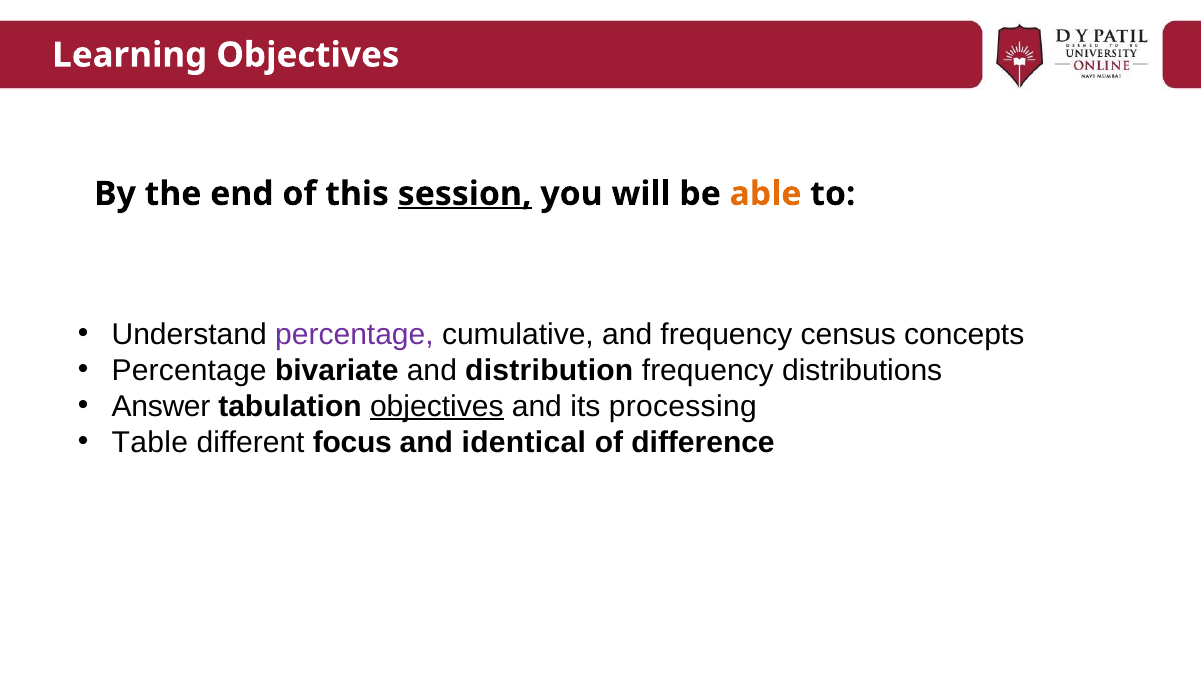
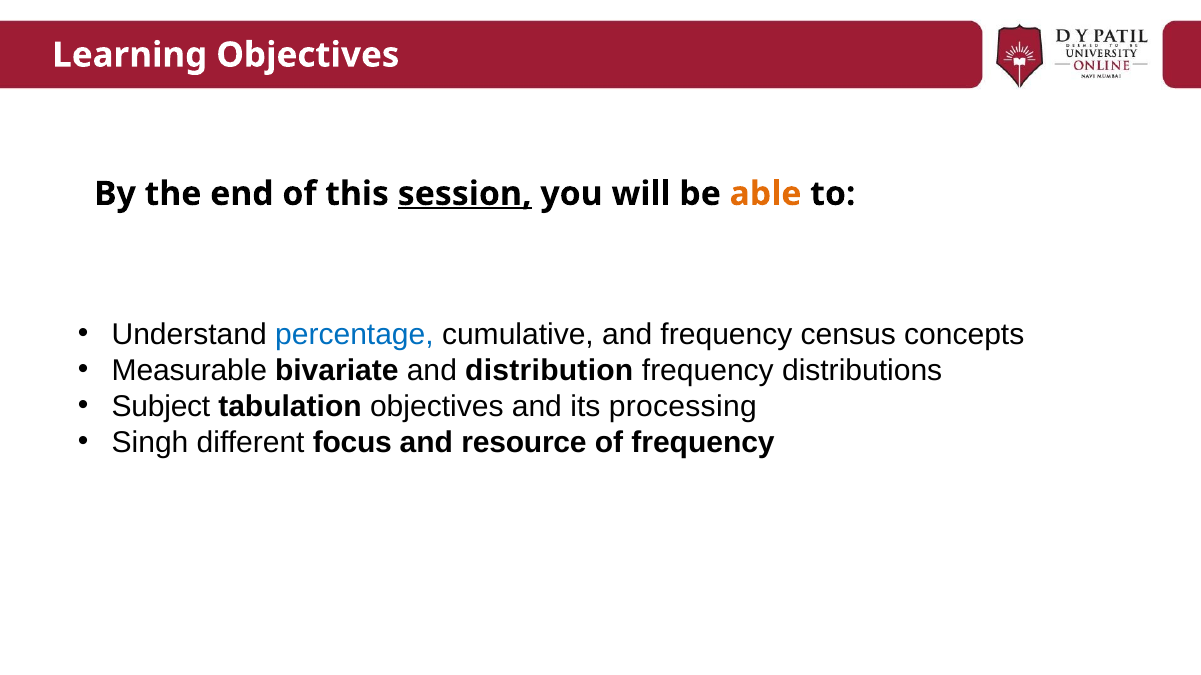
percentage at (354, 335) colour: purple -> blue
Percentage at (189, 371): Percentage -> Measurable
Answer: Answer -> Subject
objectives at (437, 407) underline: present -> none
Table: Table -> Singh
identical: identical -> resource
of difference: difference -> frequency
